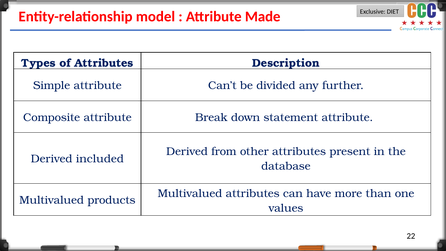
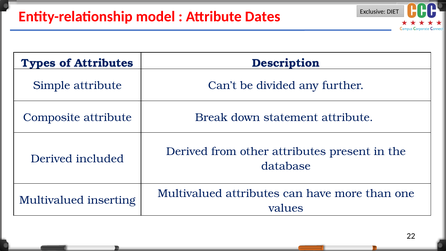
Made: Made -> Dates
products: products -> inserting
